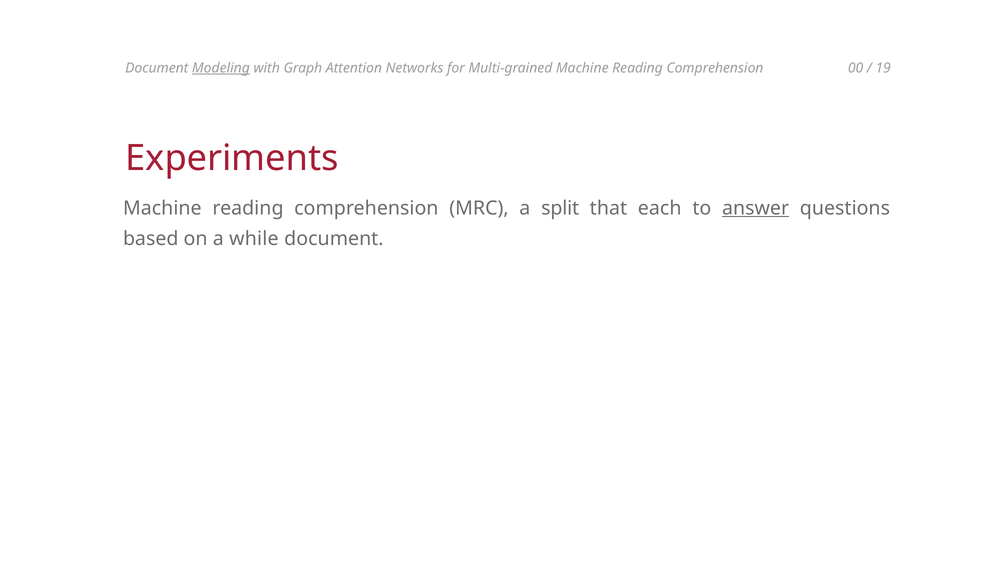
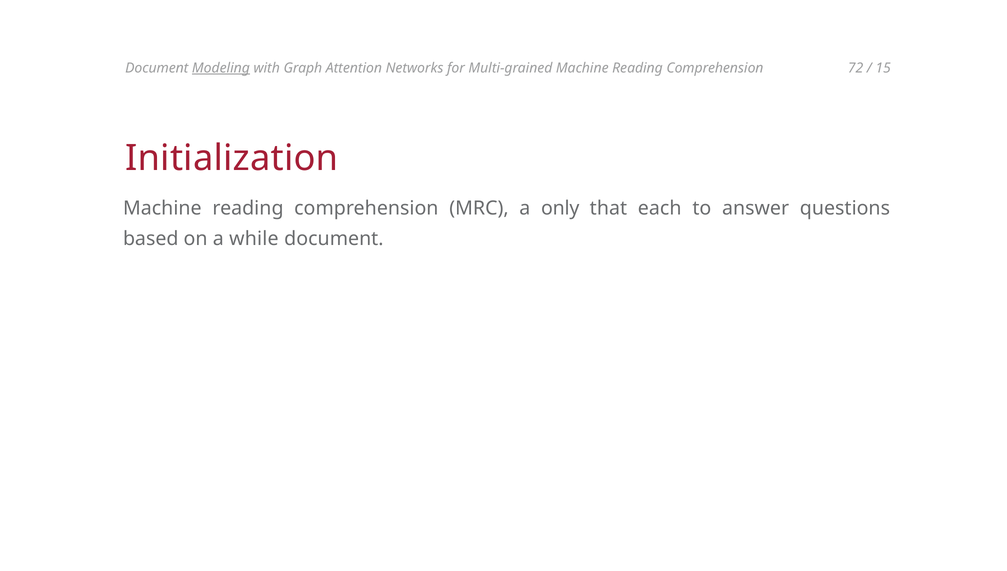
00: 00 -> 72
19: 19 -> 15
Experiments: Experiments -> Initialization
split: split -> only
answer underline: present -> none
